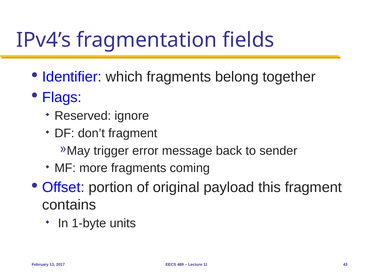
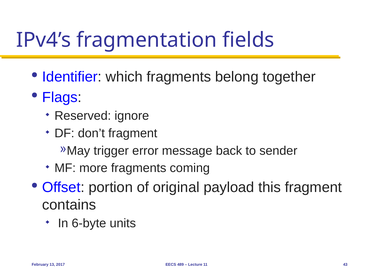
1-byte: 1-byte -> 6-byte
